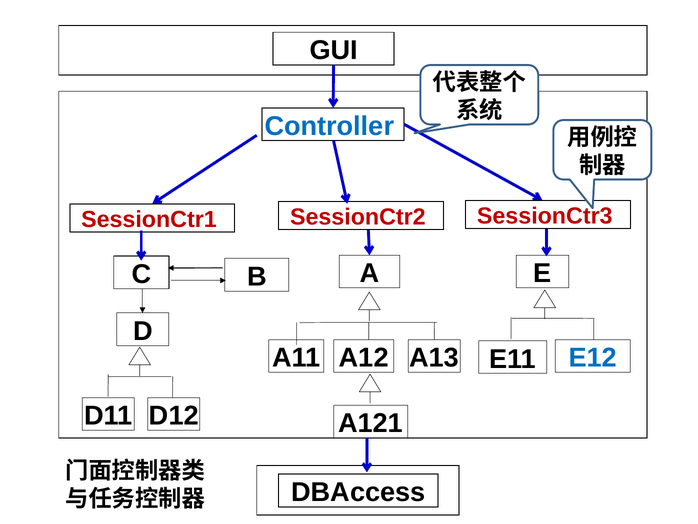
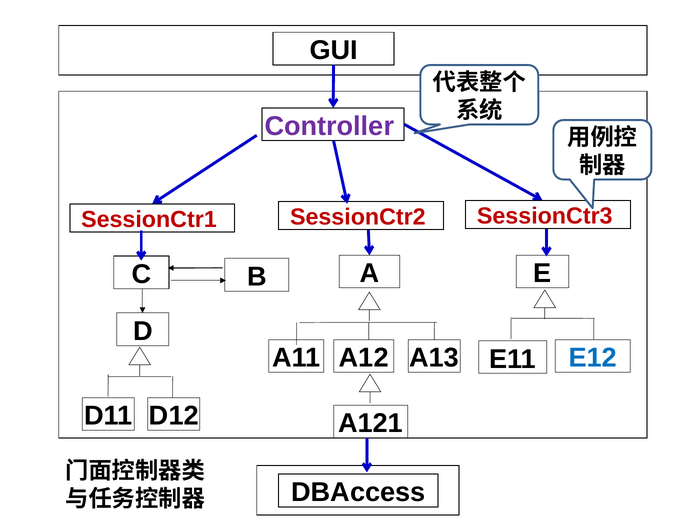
Controller colour: blue -> purple
